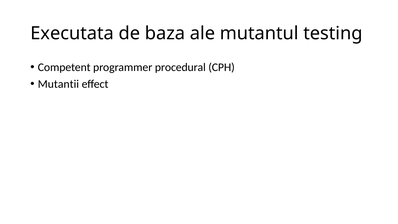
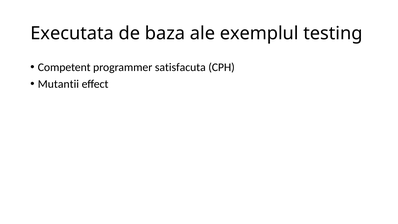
mutantul: mutantul -> exemplul
procedural: procedural -> satisfacuta
